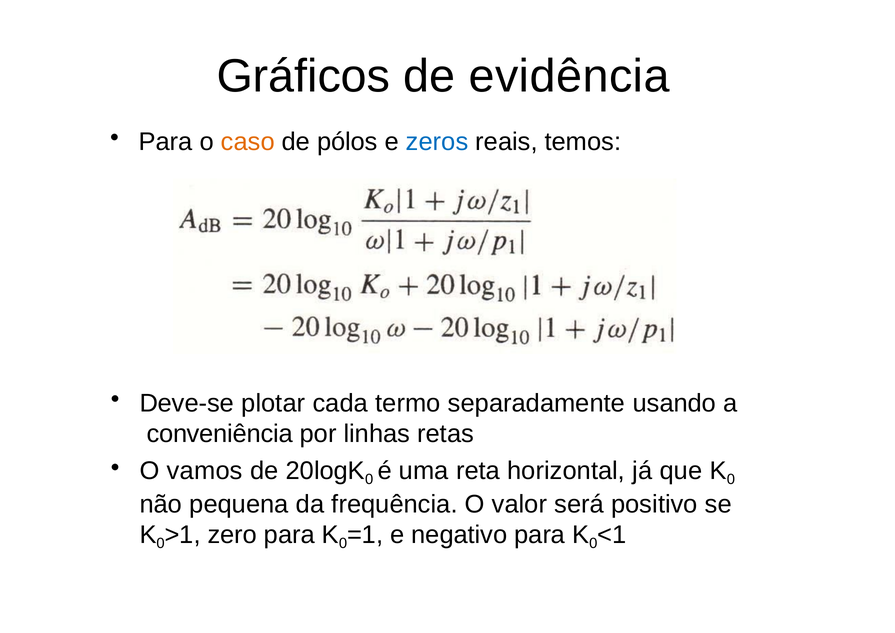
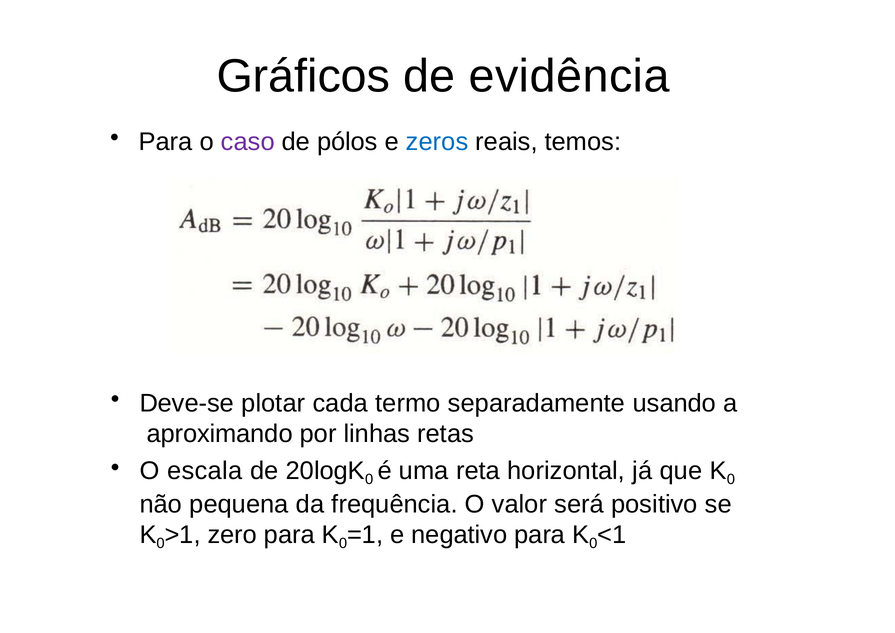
caso colour: orange -> purple
conveniência: conveniência -> aproximando
vamos: vamos -> escala
